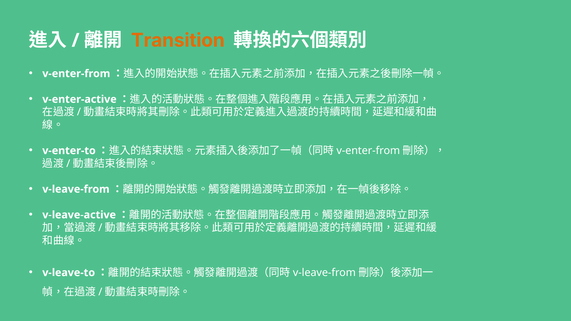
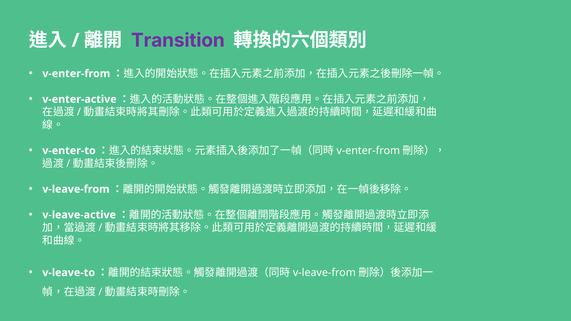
Transition colour: orange -> purple
